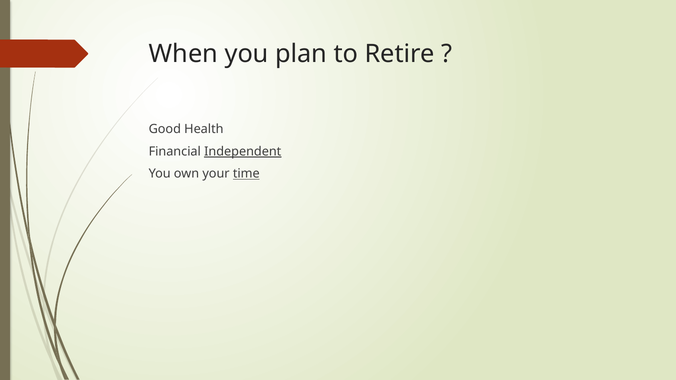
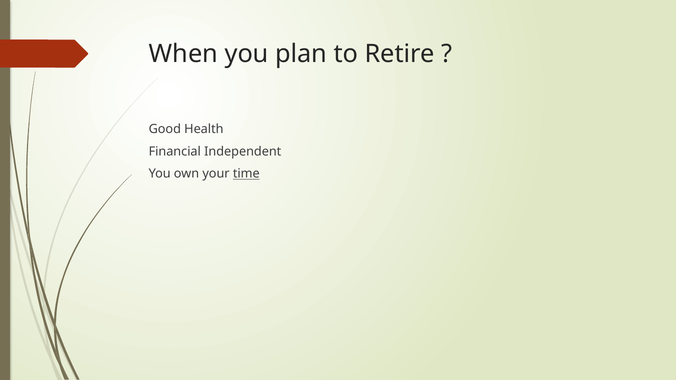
Independent underline: present -> none
